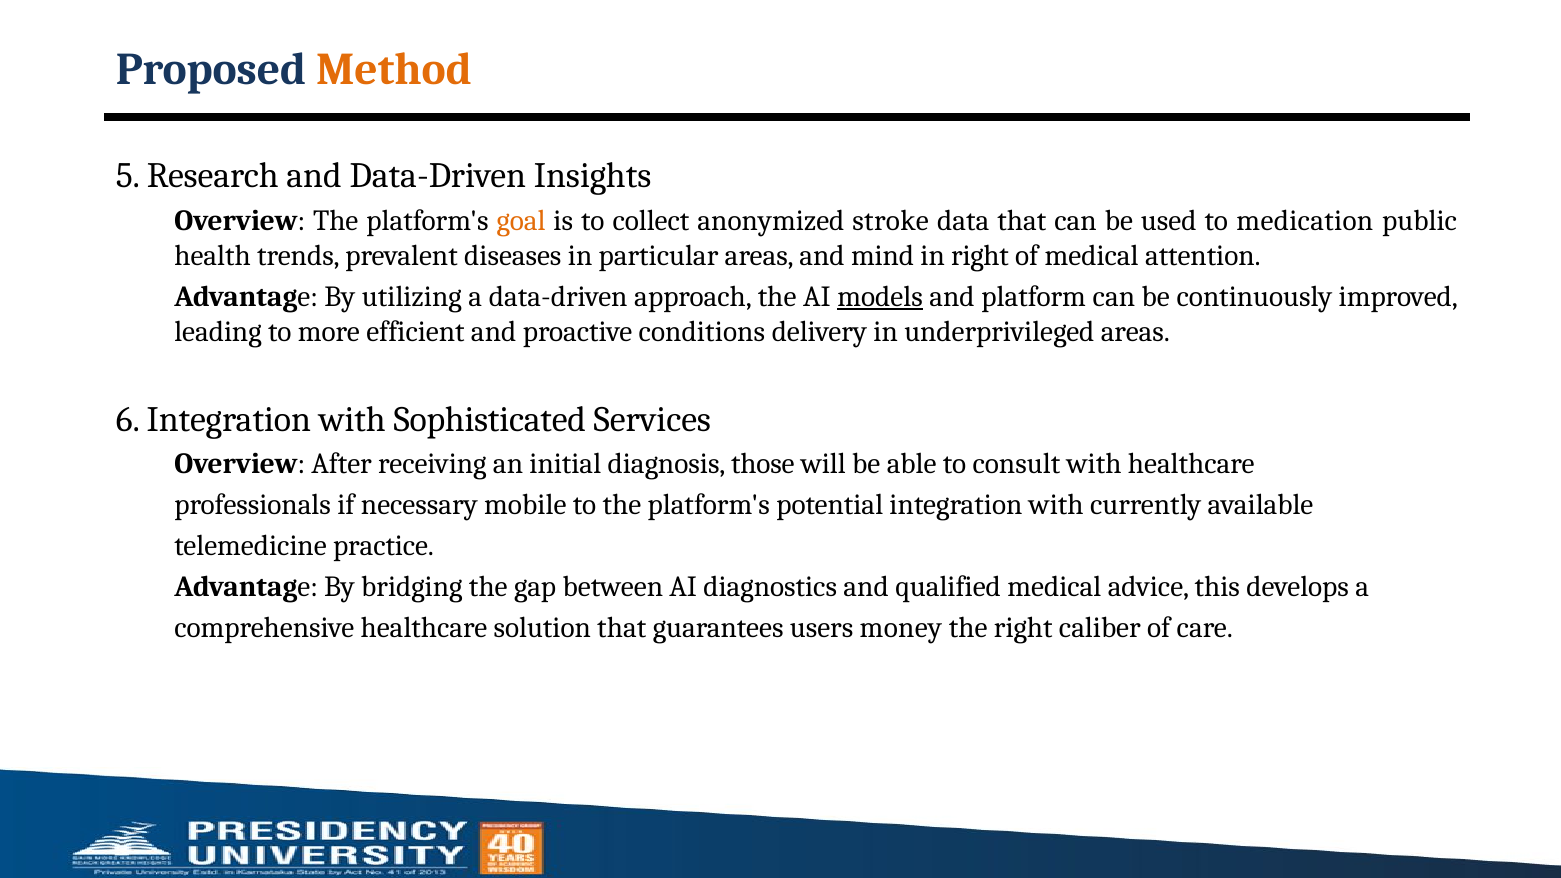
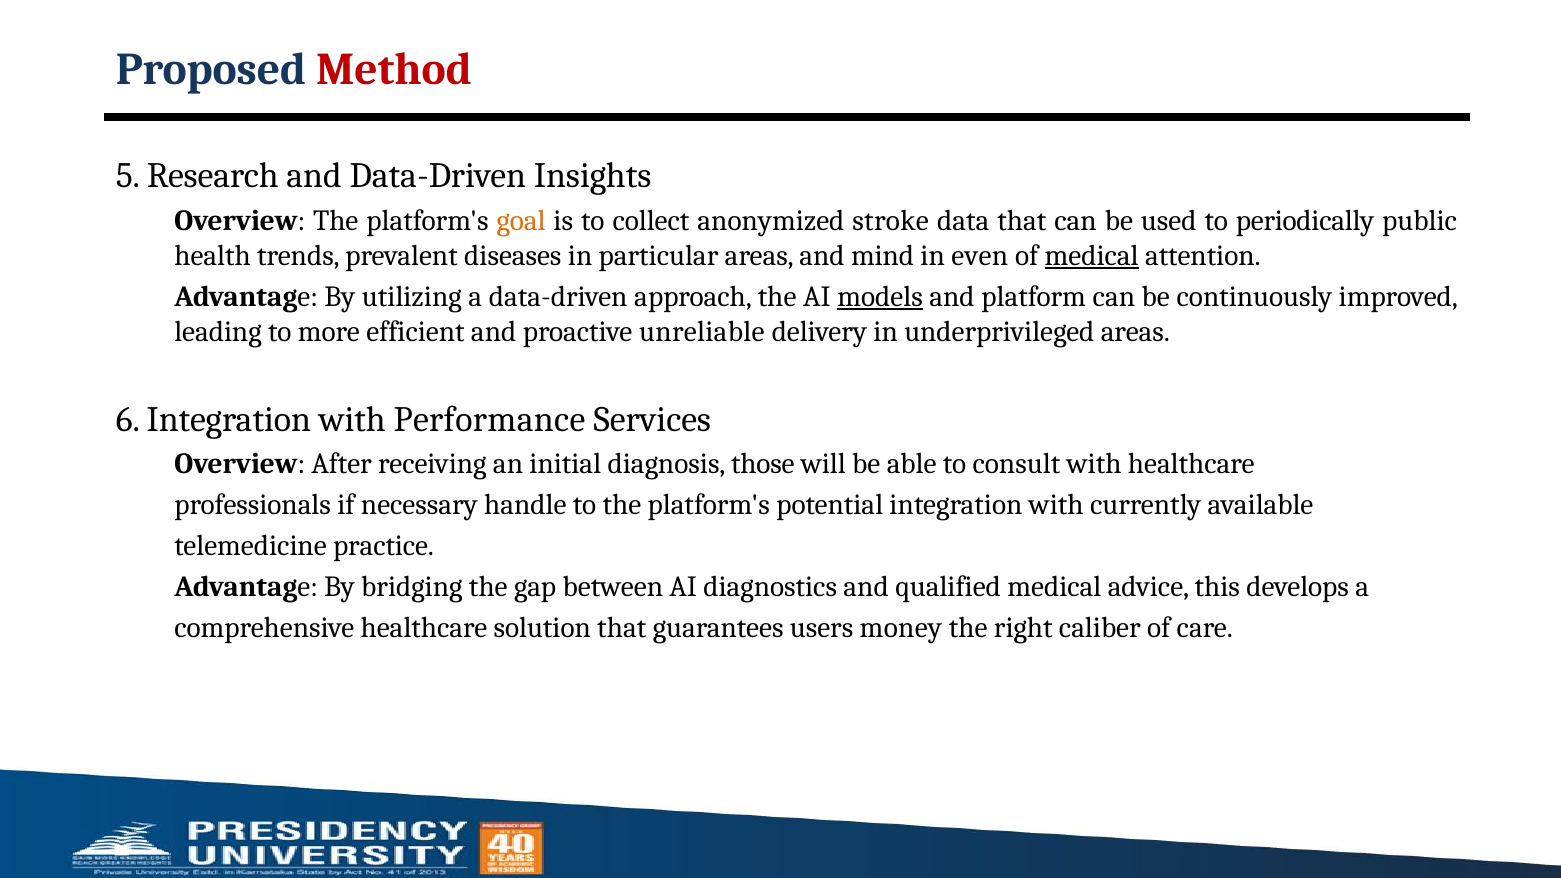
Method colour: orange -> red
medication: medication -> periodically
in right: right -> even
medical at (1092, 256) underline: none -> present
conditions: conditions -> unreliable
Sophisticated: Sophisticated -> Performance
mobile: mobile -> handle
